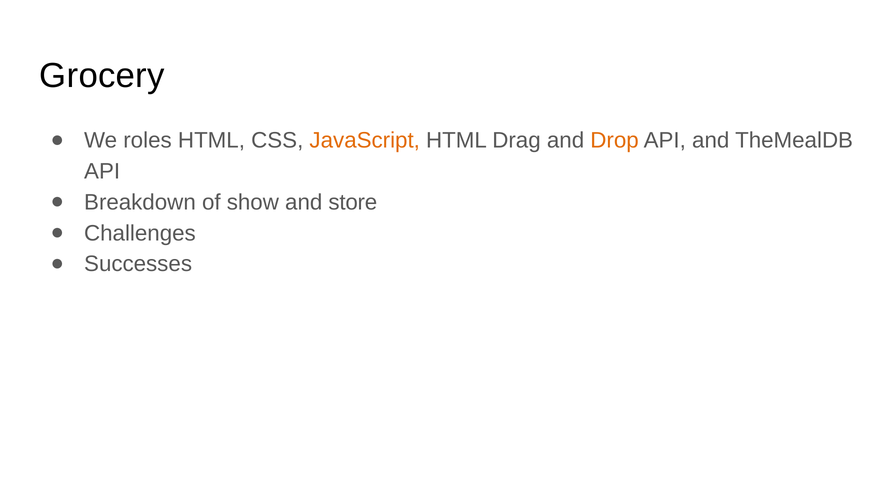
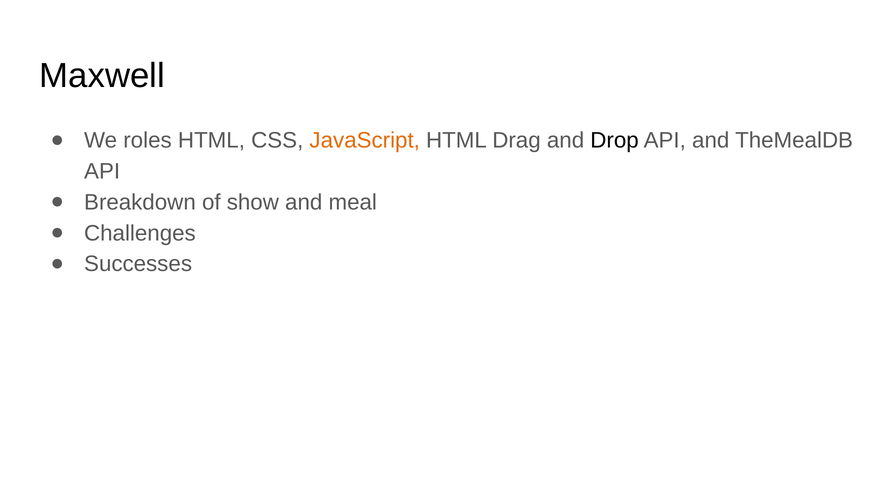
Grocery: Grocery -> Maxwell
Drop colour: orange -> black
store: store -> meal
